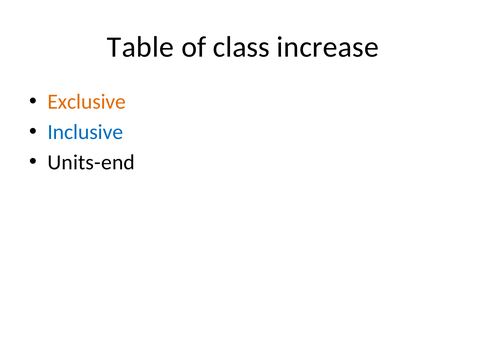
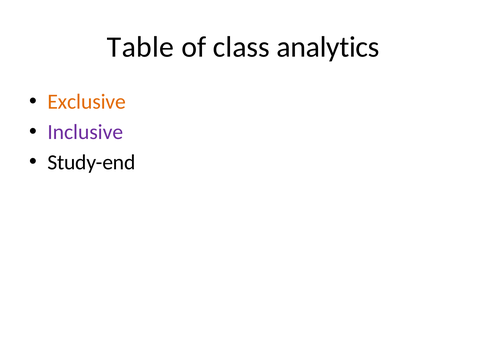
increase: increase -> analytics
Inclusive colour: blue -> purple
Units-end: Units-end -> Study-end
